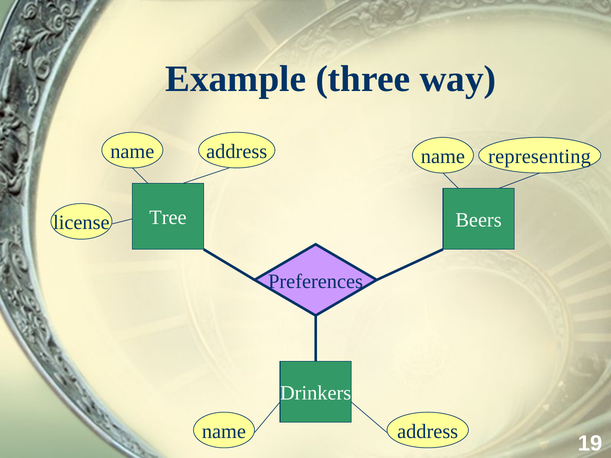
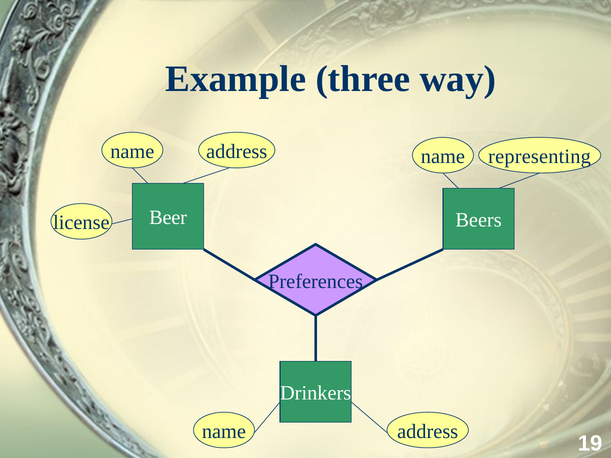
Tree: Tree -> Beer
